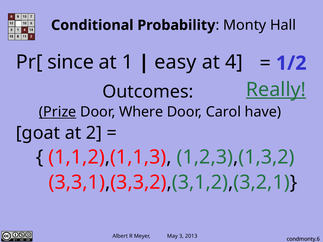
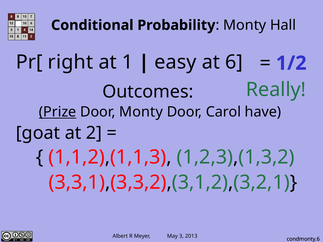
since: since -> right
4: 4 -> 6
Really underline: present -> none
Door Where: Where -> Monty
